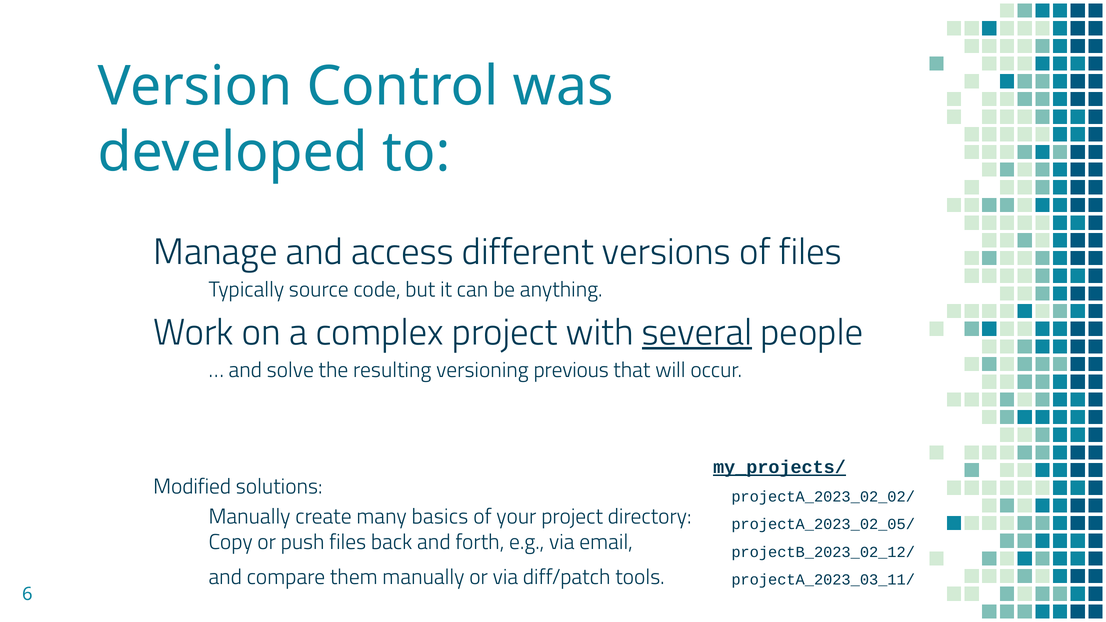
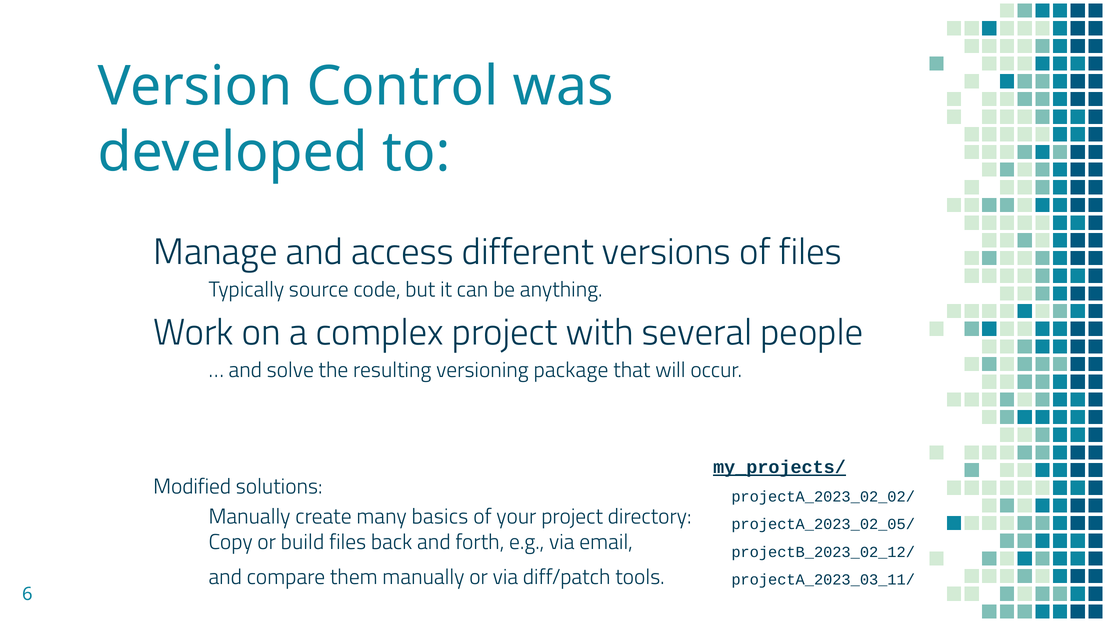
several underline: present -> none
previous: previous -> package
push: push -> build
